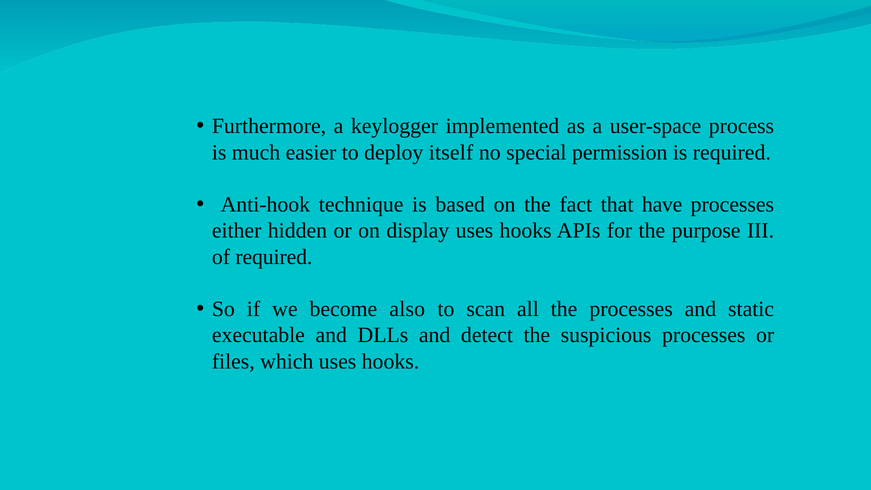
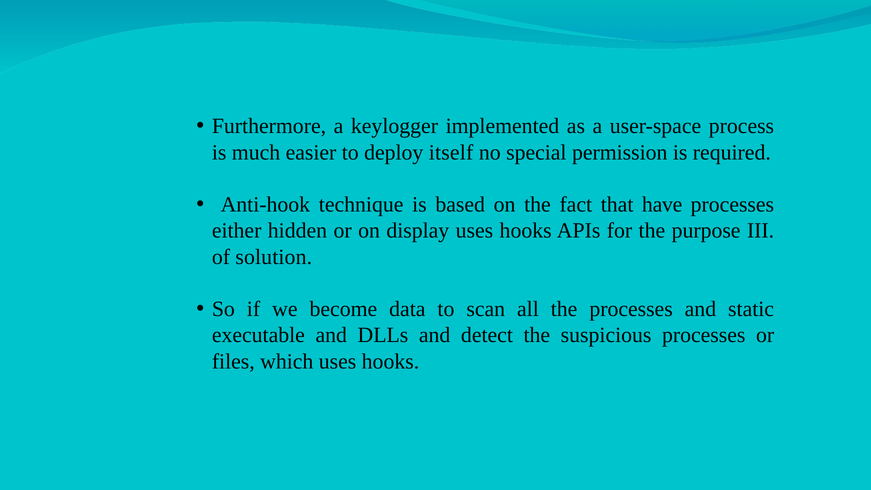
of required: required -> solution
also: also -> data
